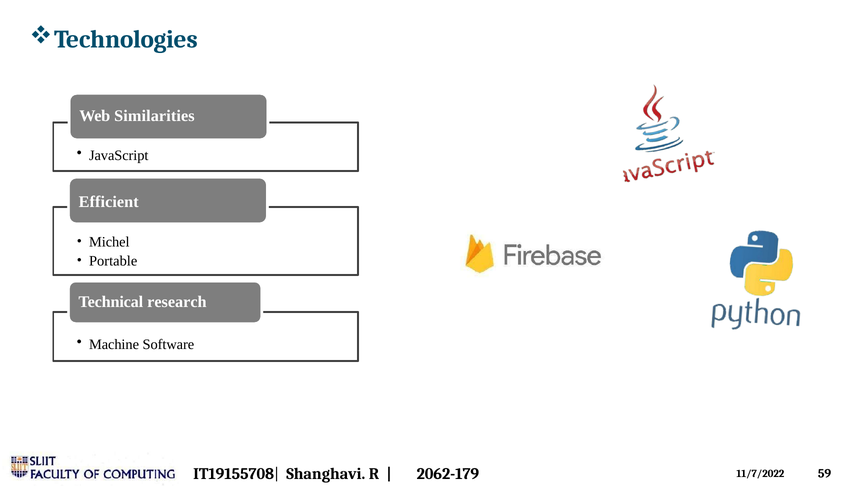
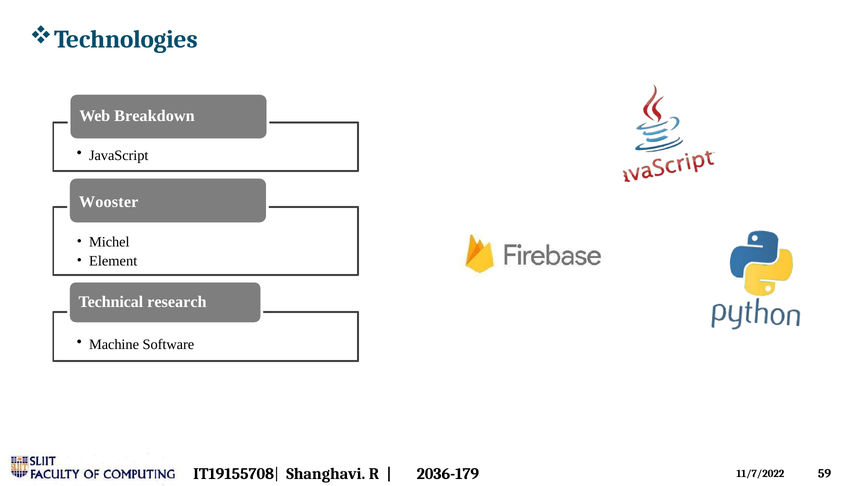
Similarities: Similarities -> Breakdown
Efficient: Efficient -> Wooster
Portable: Portable -> Element
2062-179: 2062-179 -> 2036-179
